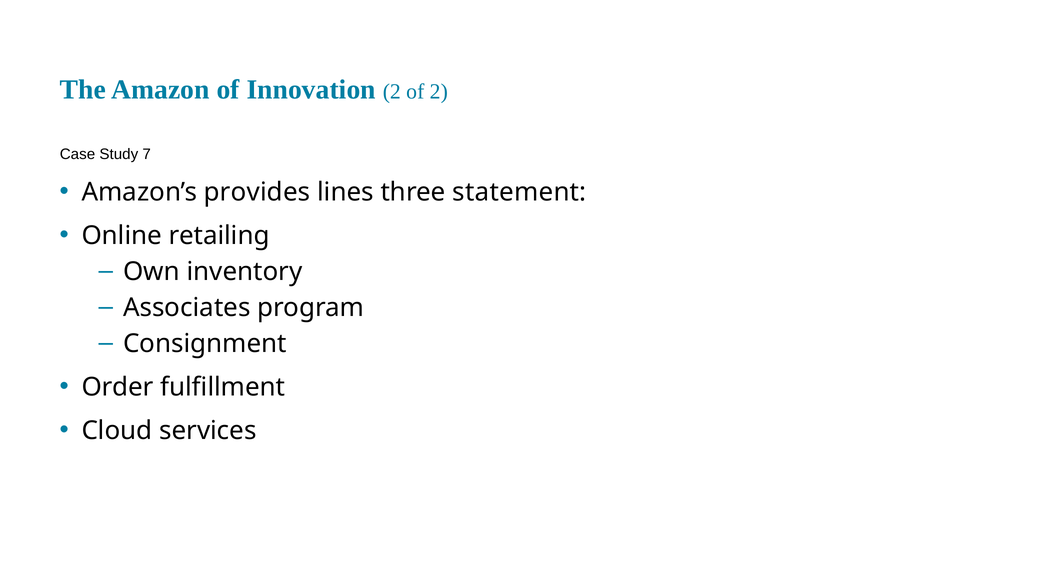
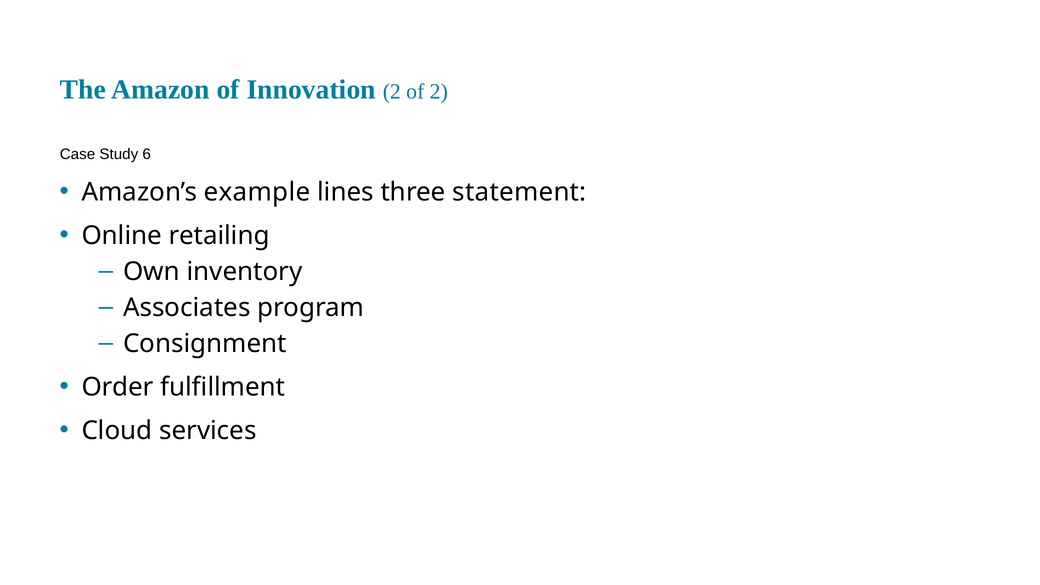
7: 7 -> 6
provides: provides -> example
